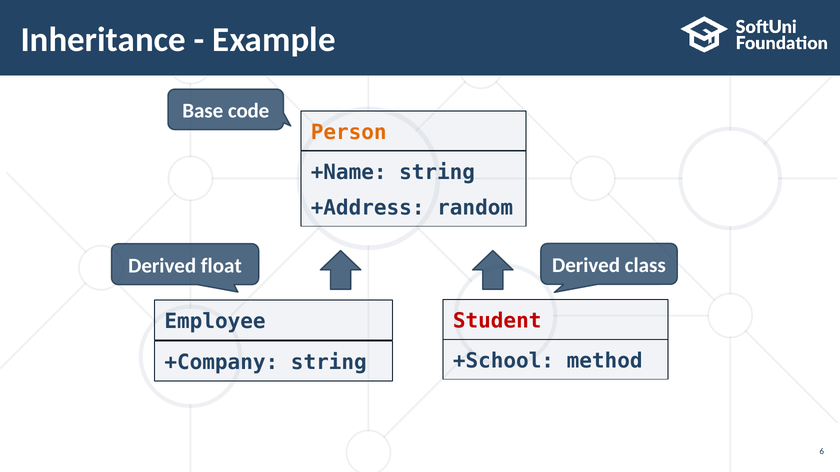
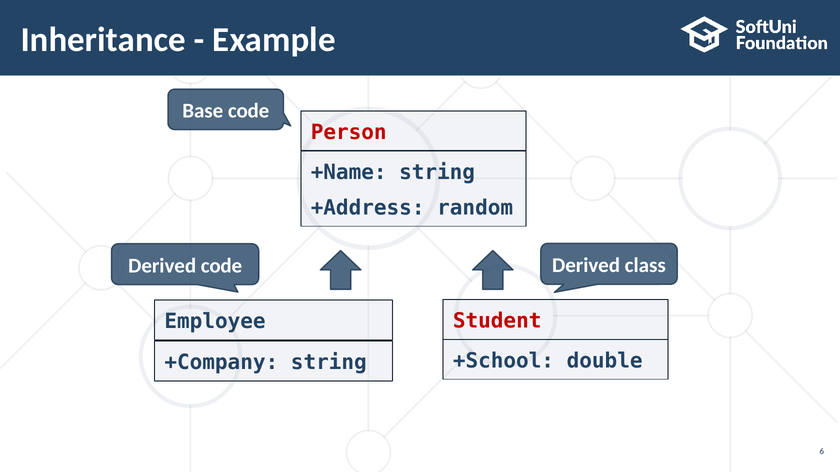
Person colour: orange -> red
Derived float: float -> code
method: method -> double
